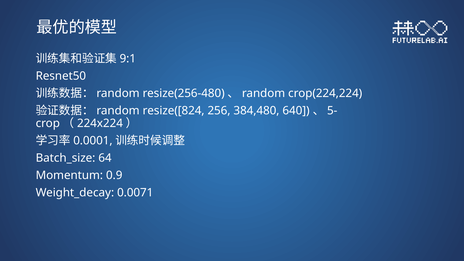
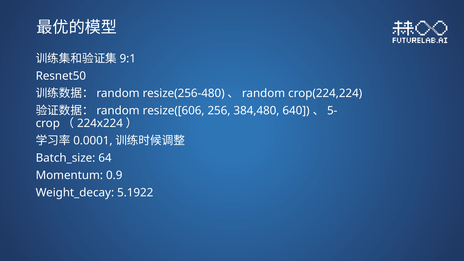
resize([824: resize([824 -> resize([606
0.0071: 0.0071 -> 5.1922
